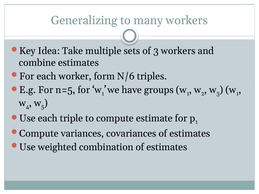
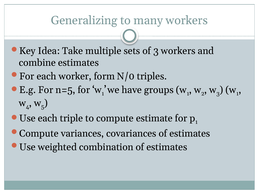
N/6: N/6 -> N/0
